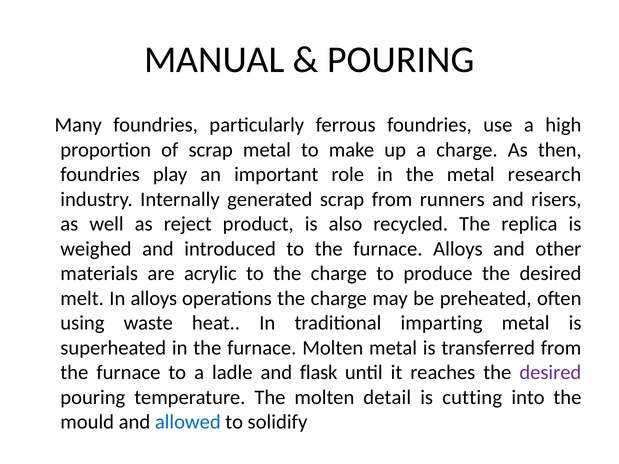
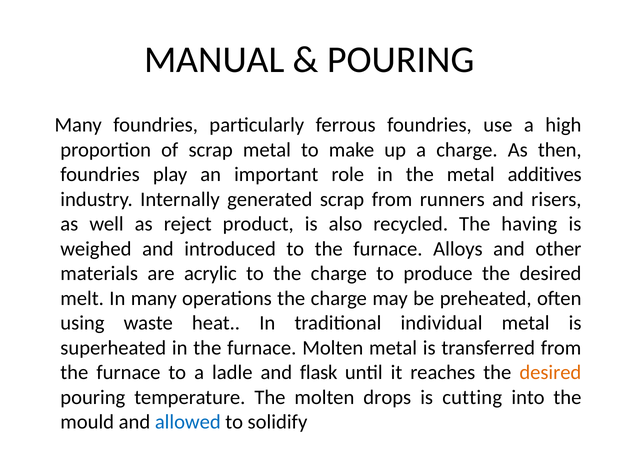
research: research -> additives
replica: replica -> having
In alloys: alloys -> many
imparting: imparting -> individual
desired at (550, 373) colour: purple -> orange
detail: detail -> drops
